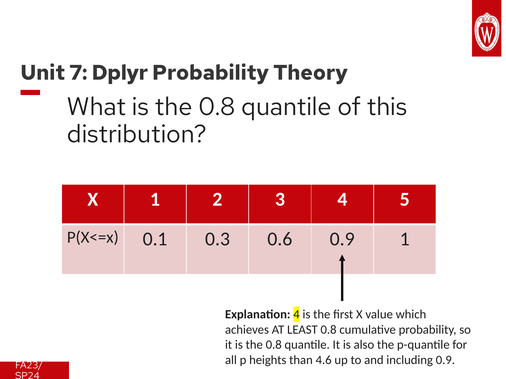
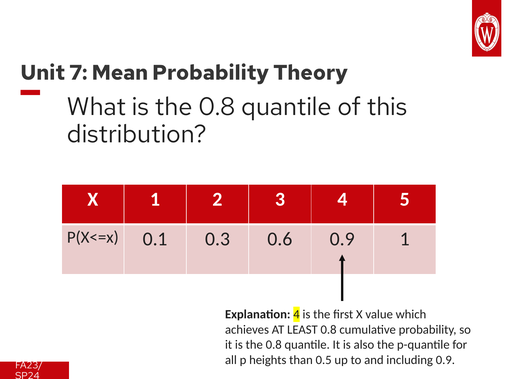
Dplyr: Dplyr -> Mean
4.6: 4.6 -> 0.5
